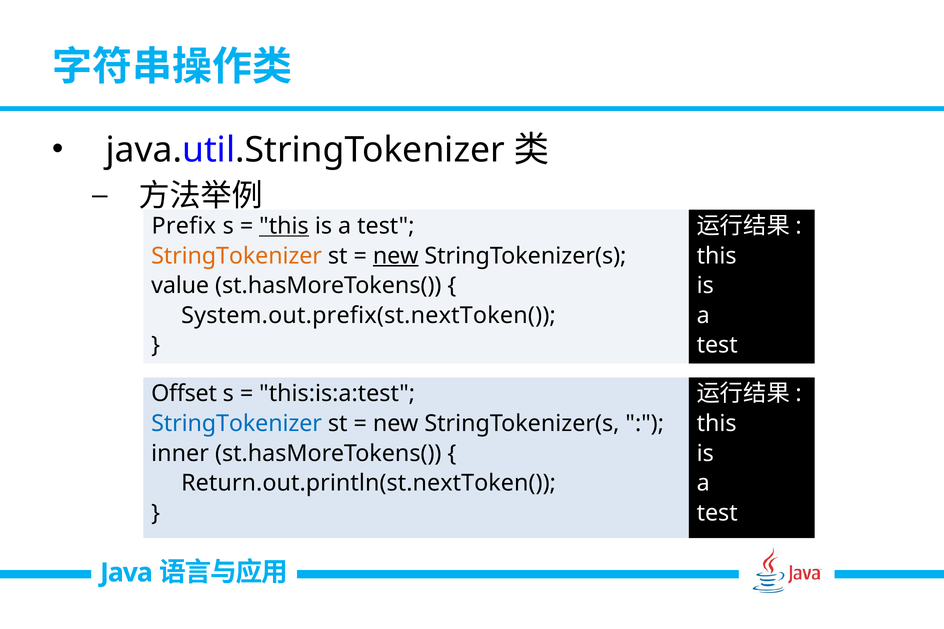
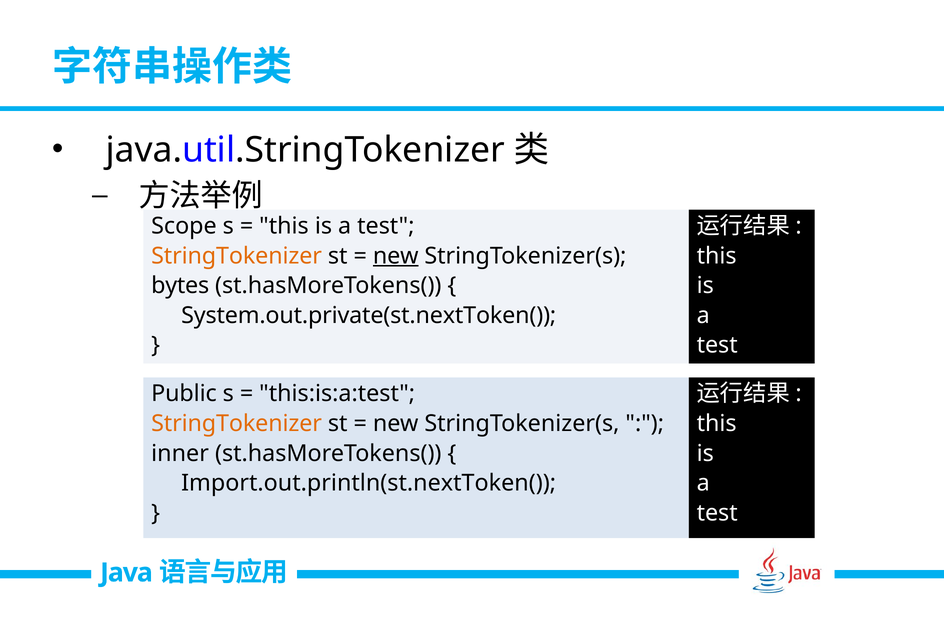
Prefix: Prefix -> Scope
this at (284, 226) underline: present -> none
value: value -> bytes
System.out.prefix(st.nextToken(: System.out.prefix(st.nextToken( -> System.out.private(st.nextToken(
Offset: Offset -> Public
StringTokenizer at (237, 424) colour: blue -> orange
Return.out.println(st.nextToken(: Return.out.println(st.nextToken( -> Import.out.println(st.nextToken(
